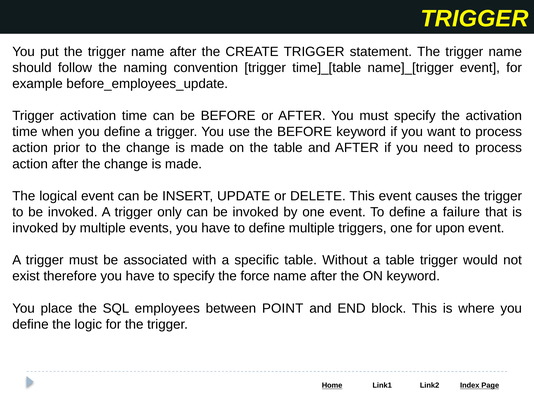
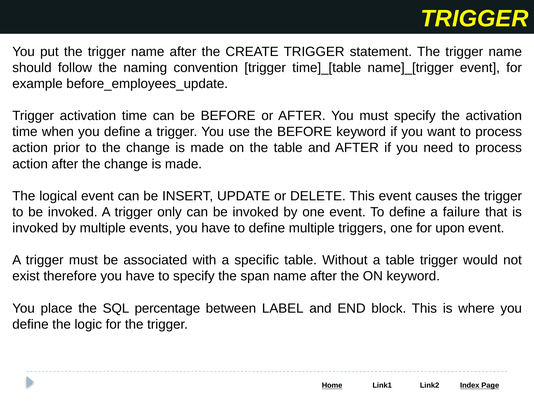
force: force -> span
employees: employees -> percentage
POINT: POINT -> LABEL
